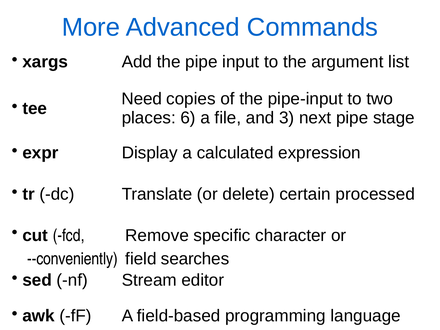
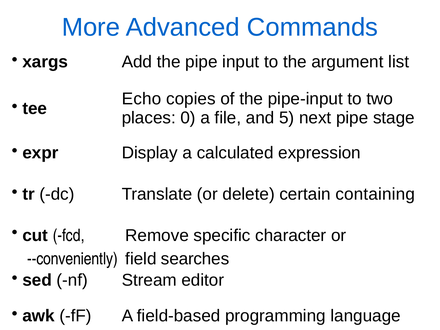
Need: Need -> Echo
6: 6 -> 0
3: 3 -> 5
processed: processed -> containing
